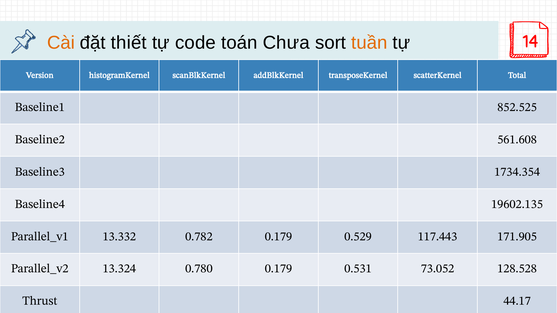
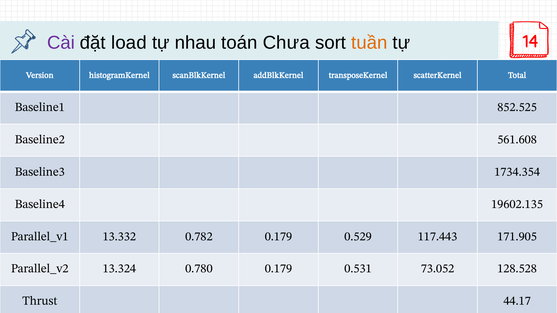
Cài colour: orange -> purple
thiết: thiết -> load
code: code -> nhau
